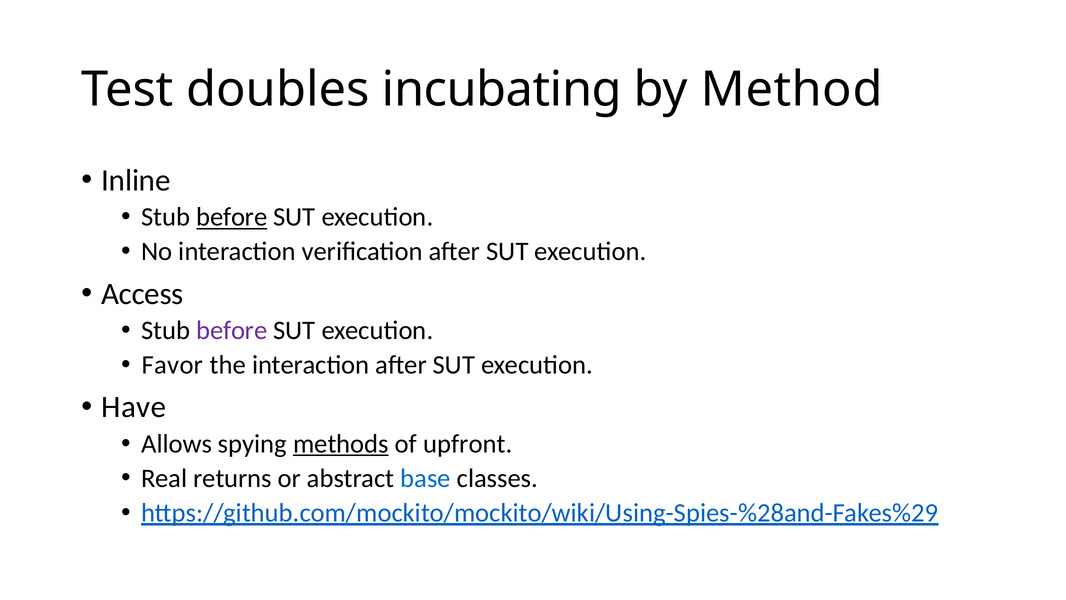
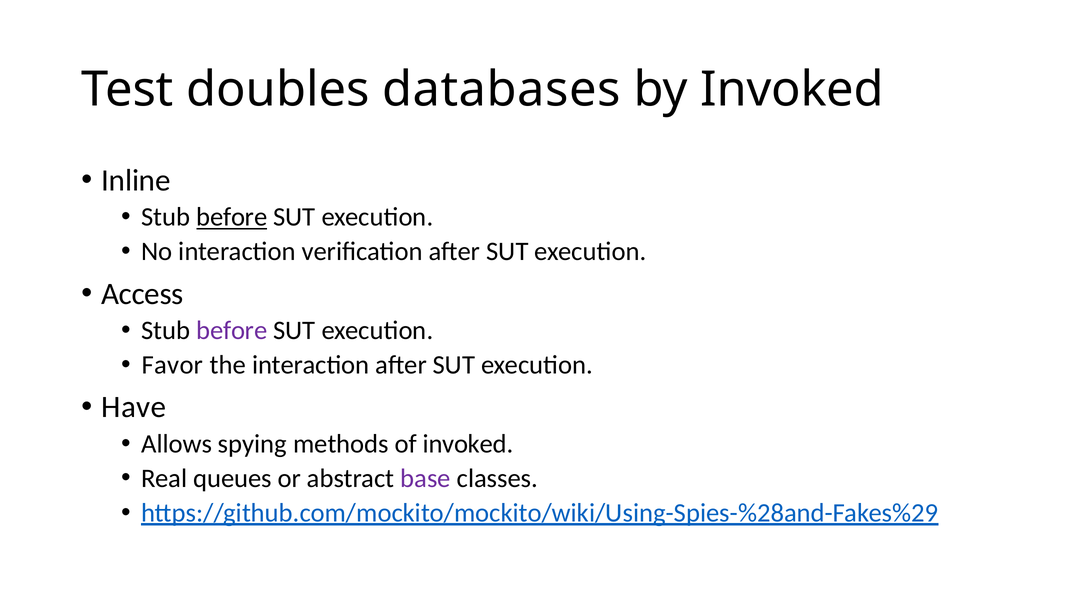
incubating: incubating -> databases
by Method: Method -> Invoked
methods underline: present -> none
of upfront: upfront -> invoked
returns: returns -> queues
base colour: blue -> purple
